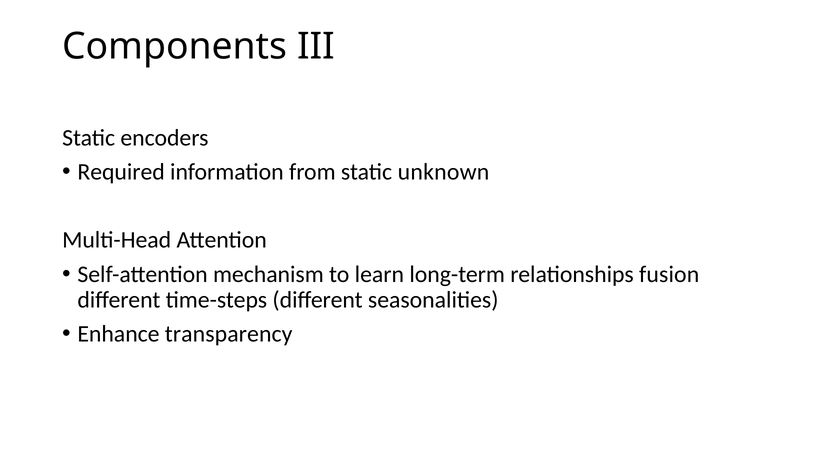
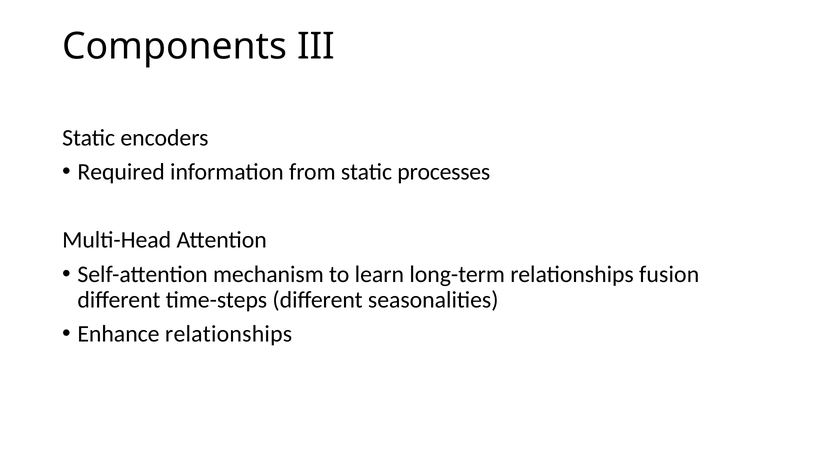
unknown: unknown -> processes
Enhance transparency: transparency -> relationships
